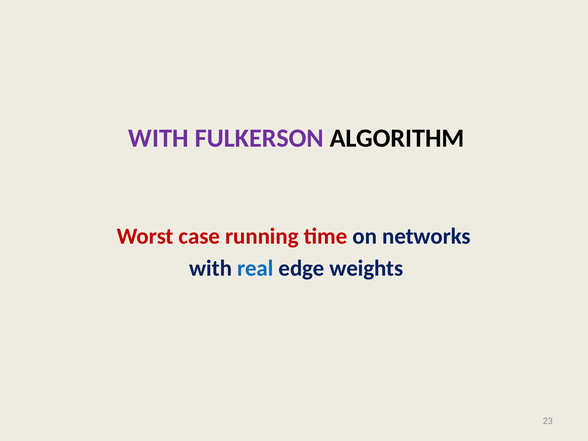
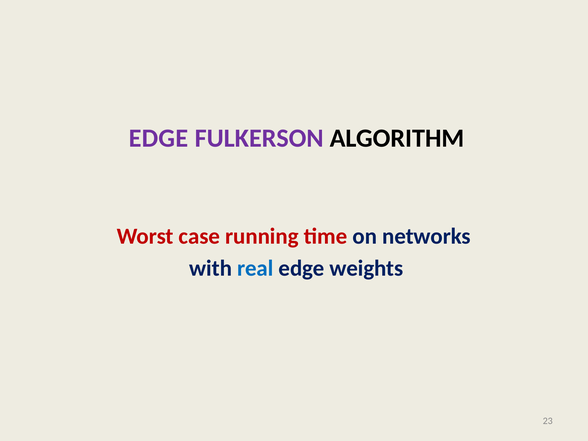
WITH at (158, 138): WITH -> EDGE
